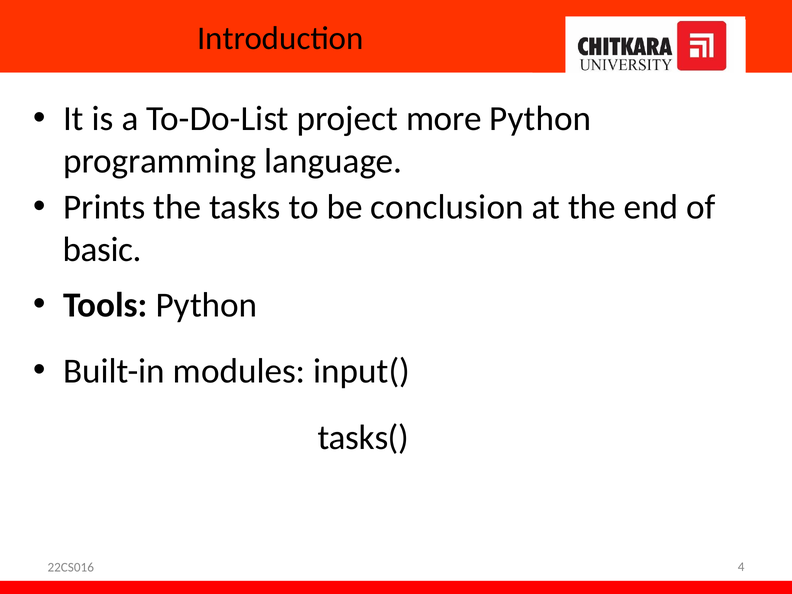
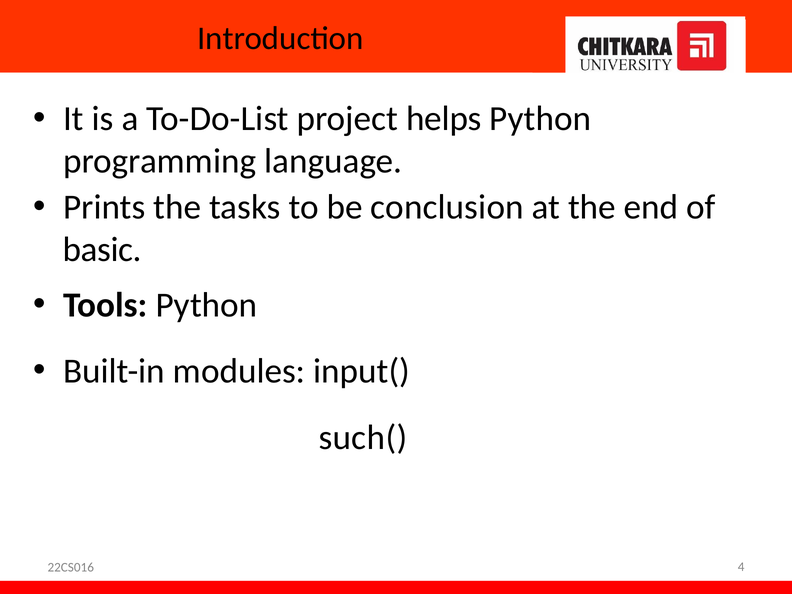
more: more -> helps
tasks(: tasks( -> such(
